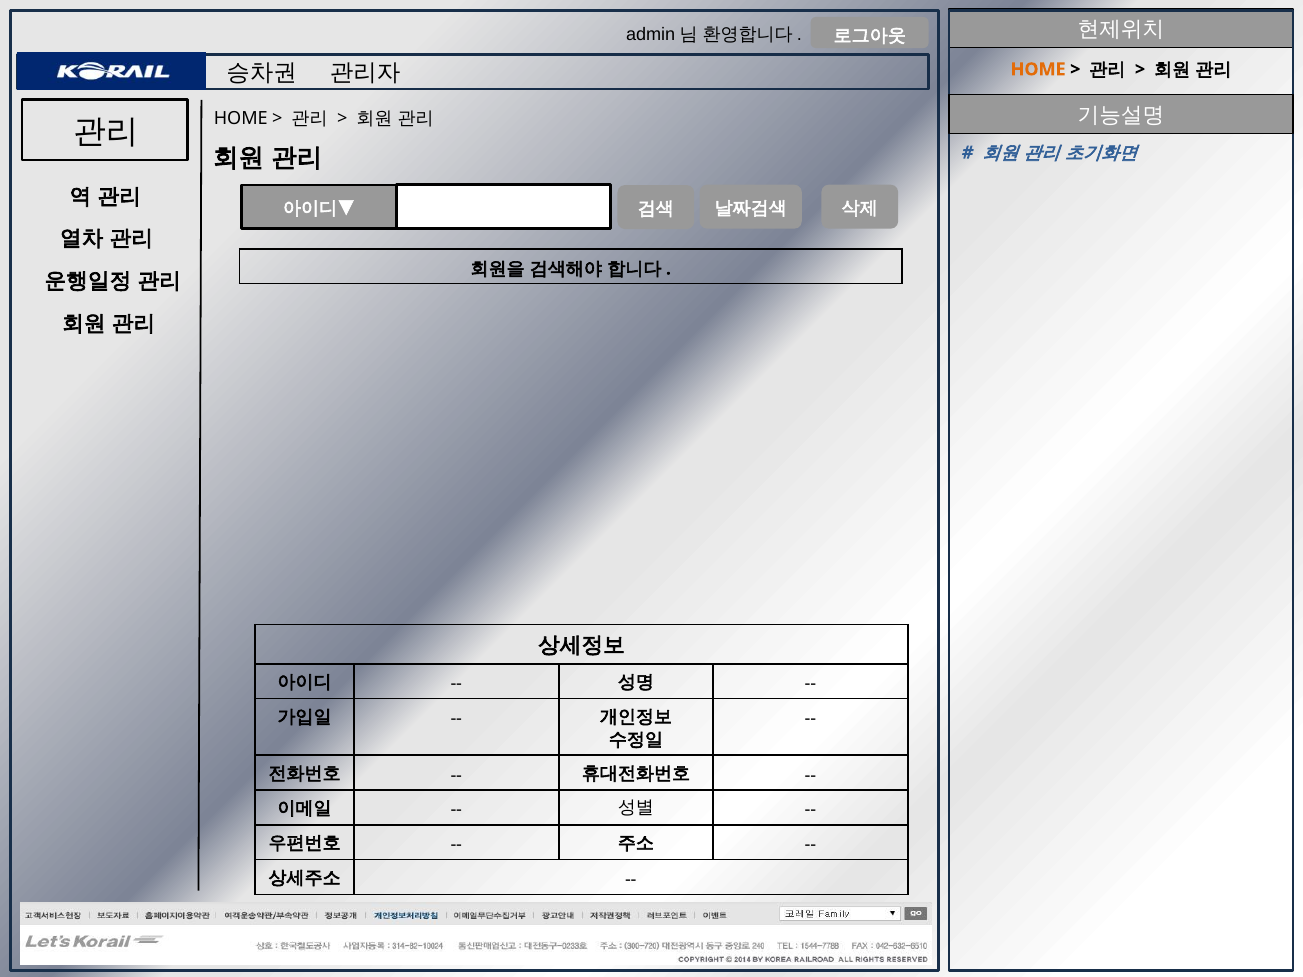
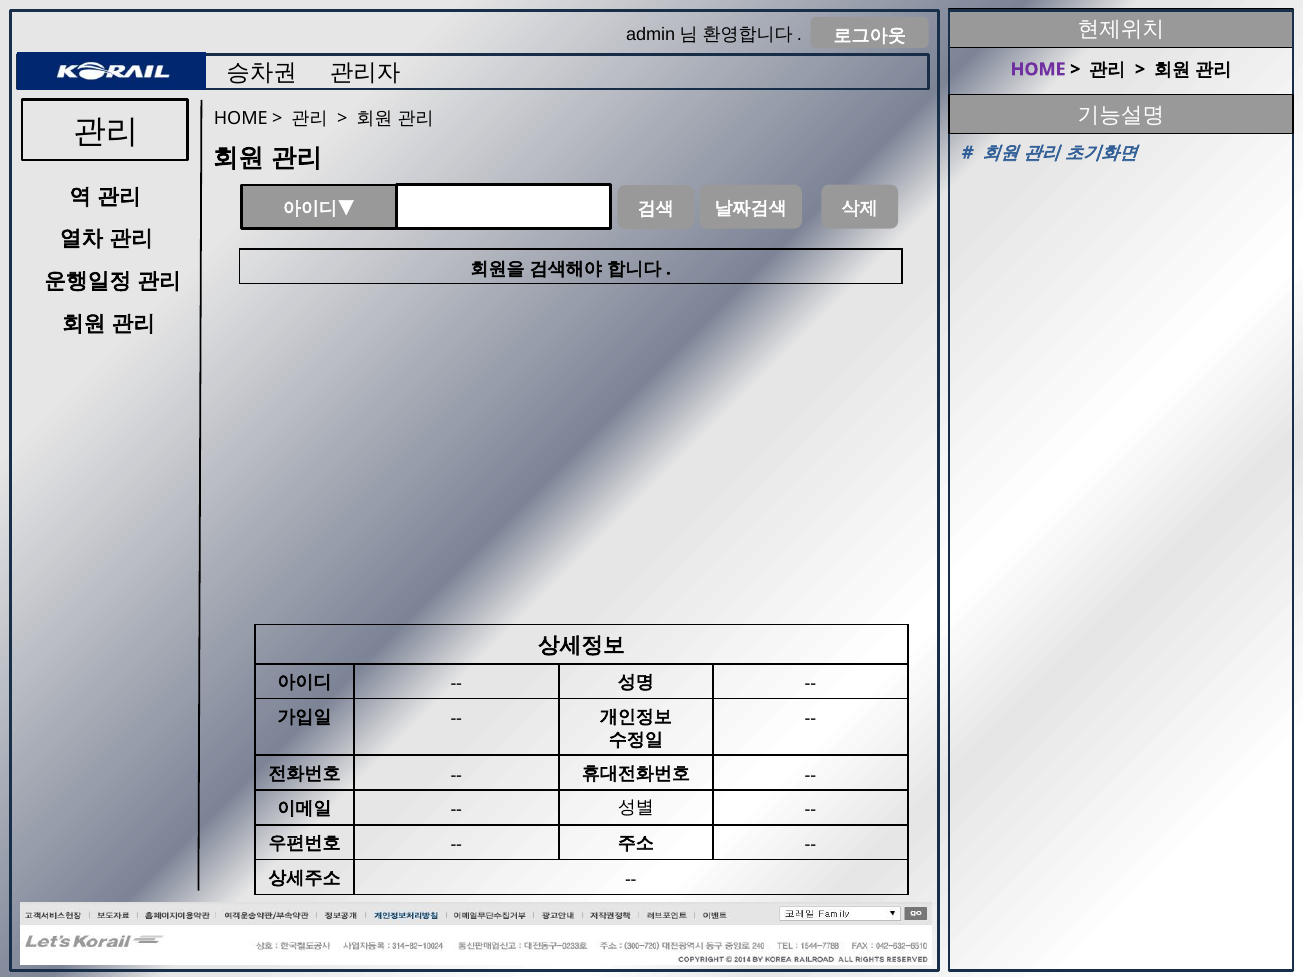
HOME at (1038, 69) colour: orange -> purple
